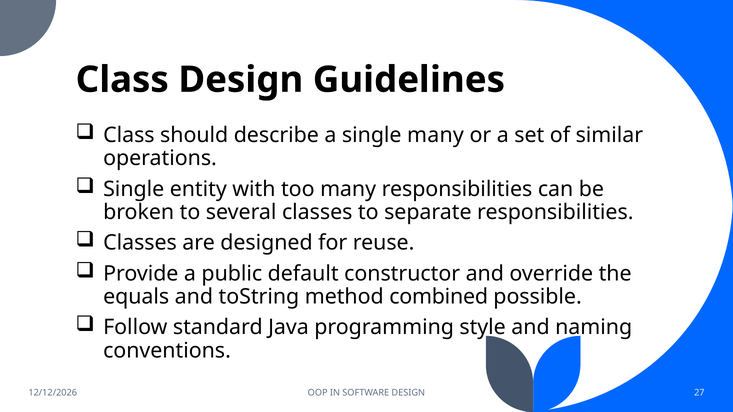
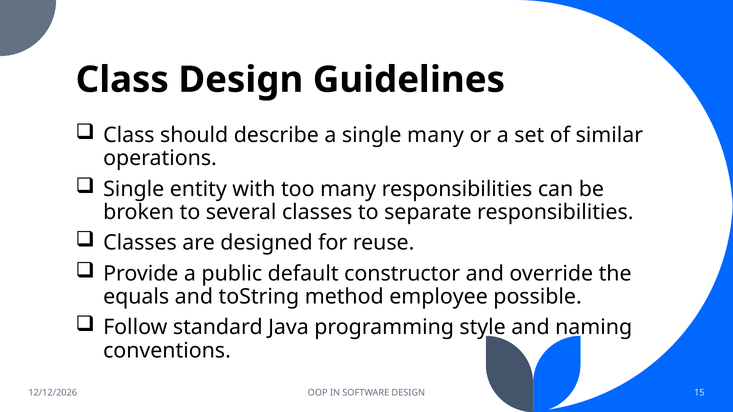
combined: combined -> employee
27: 27 -> 15
